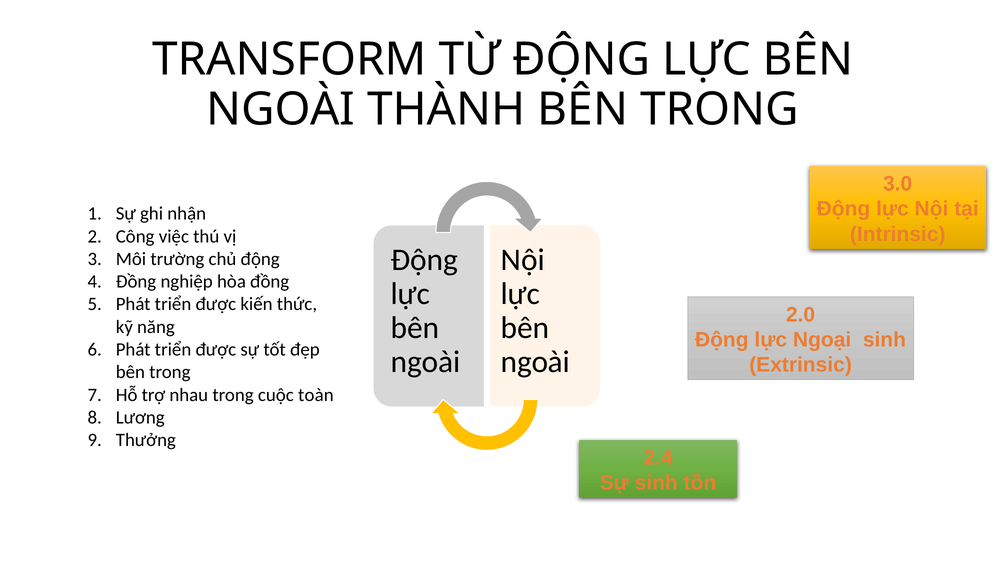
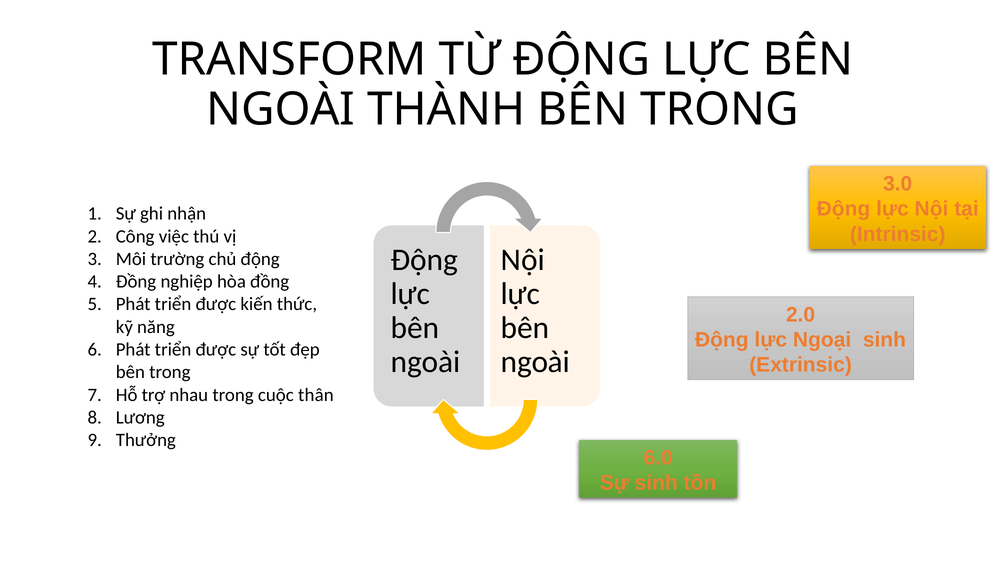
toàn: toàn -> thân
2.4: 2.4 -> 6.0
